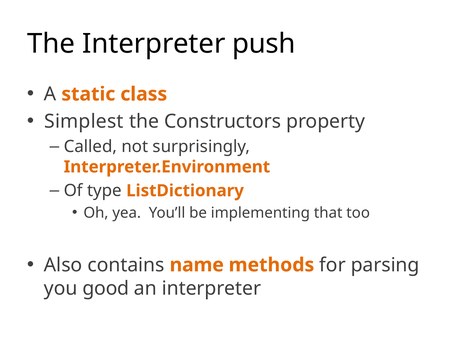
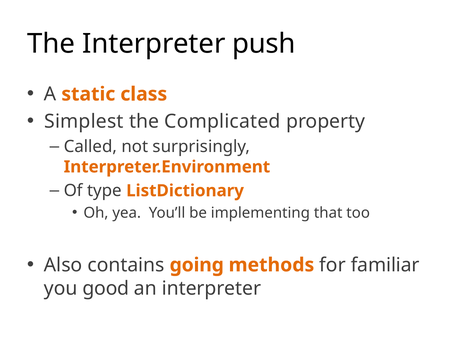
Constructors: Constructors -> Complicated
name: name -> going
parsing: parsing -> familiar
